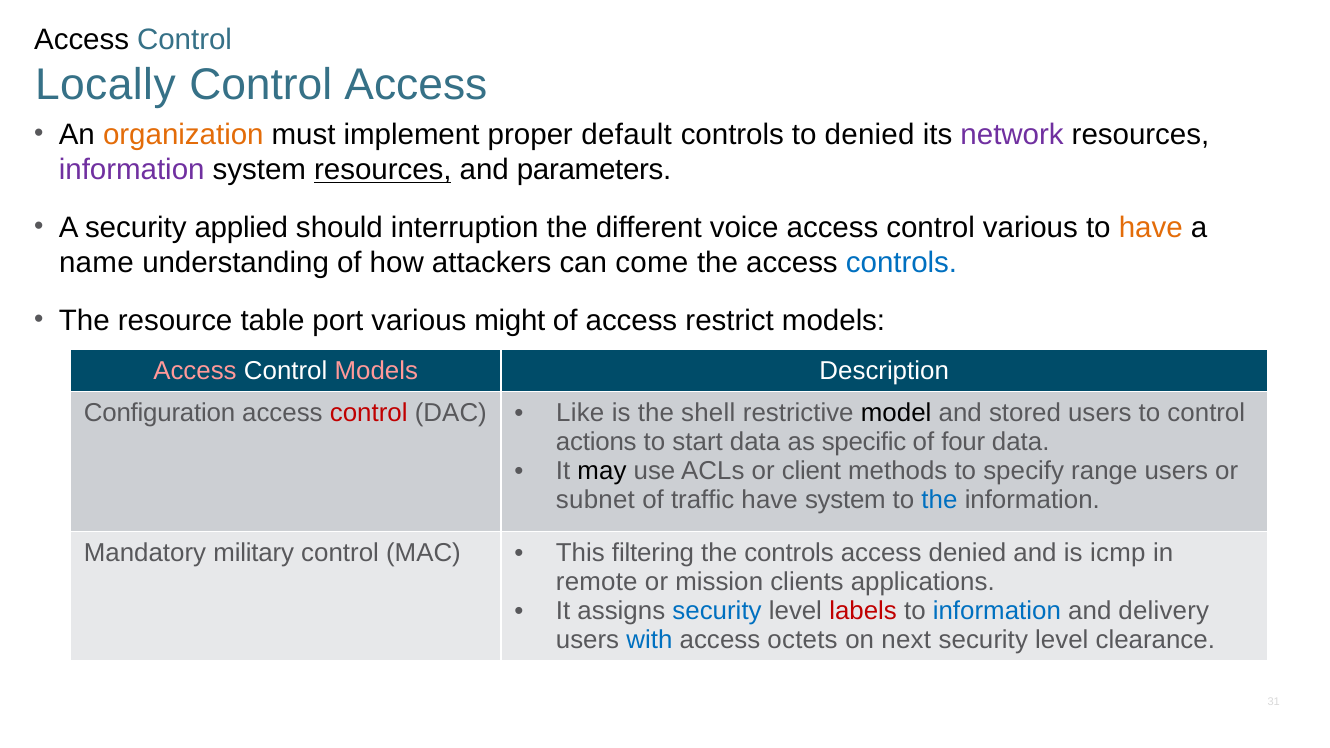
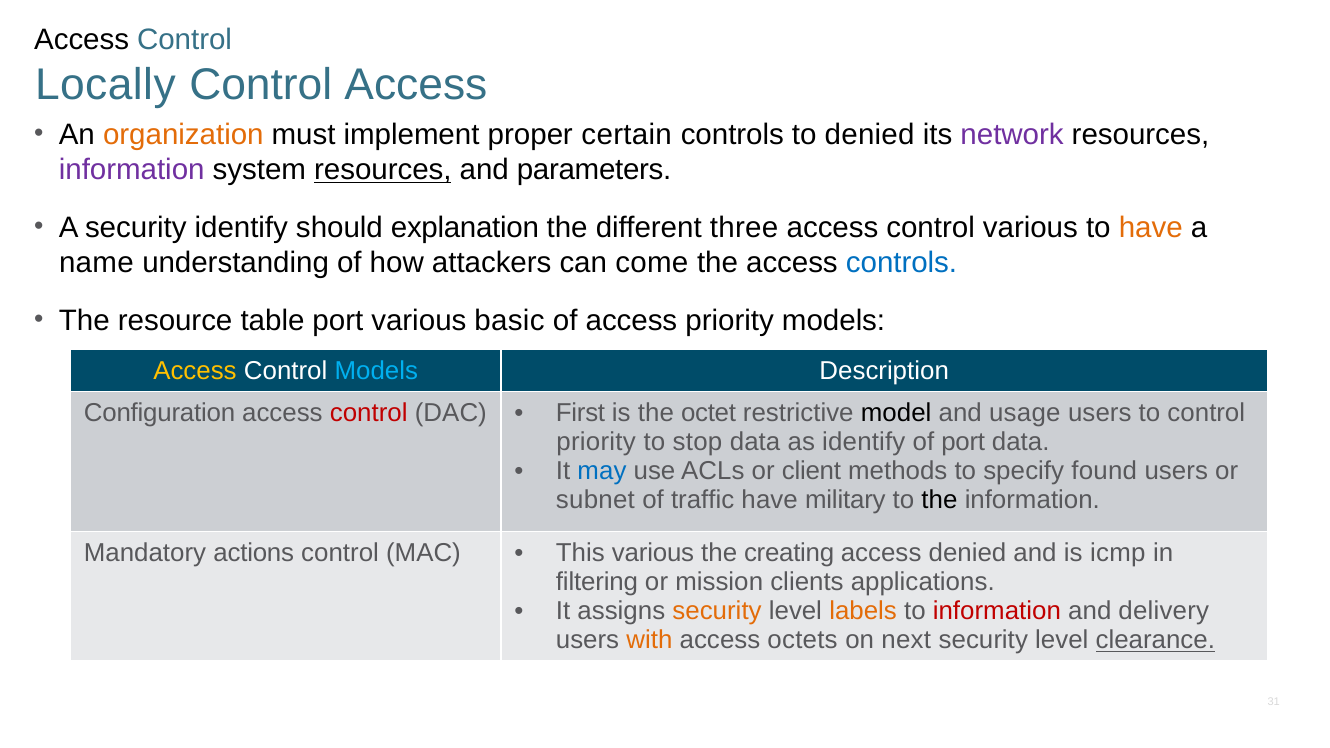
default: default -> certain
security applied: applied -> identify
interruption: interruption -> explanation
voice: voice -> three
might: might -> basic
access restrict: restrict -> priority
Access at (195, 371) colour: pink -> yellow
Models at (376, 371) colour: pink -> light blue
Like: Like -> First
shell: shell -> octet
stored: stored -> usage
actions at (596, 442): actions -> priority
start: start -> stop
as specific: specific -> identify
of four: four -> port
may colour: black -> blue
range: range -> found
have system: system -> military
the at (939, 500) colour: blue -> black
military: military -> actions
This filtering: filtering -> various
the controls: controls -> creating
remote: remote -> filtering
security at (717, 611) colour: blue -> orange
labels colour: red -> orange
information at (997, 611) colour: blue -> red
with colour: blue -> orange
clearance underline: none -> present
